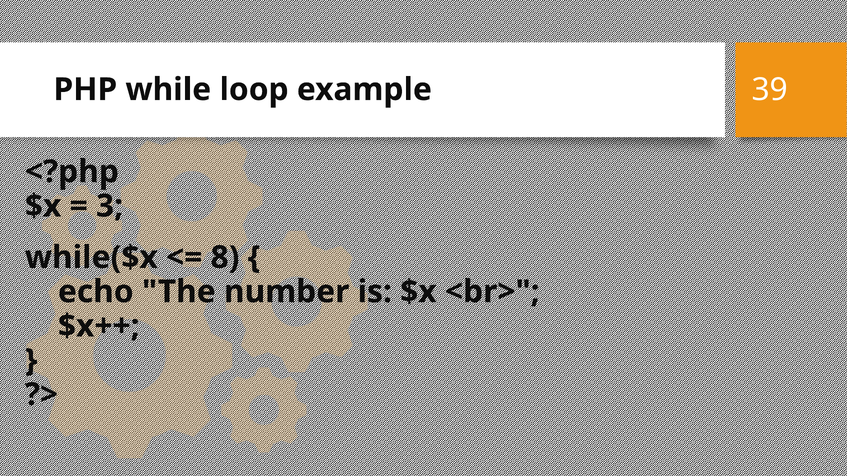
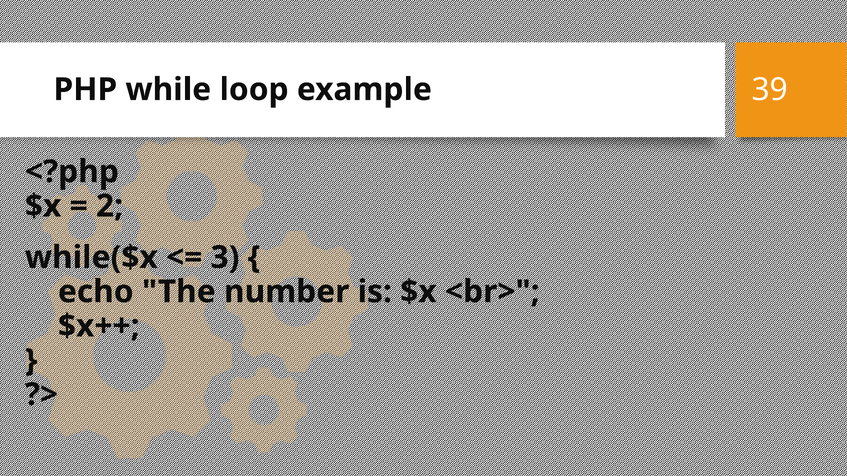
3: 3 -> 2
8: 8 -> 3
